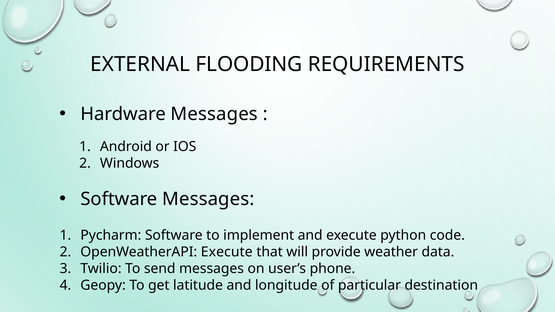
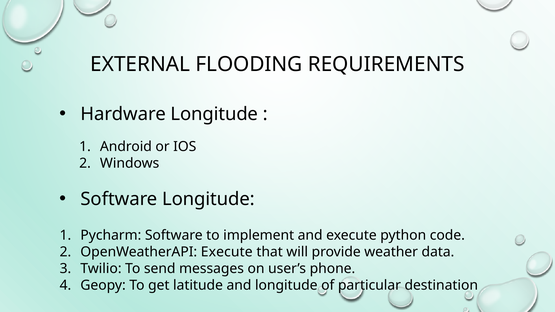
Hardware Messages: Messages -> Longitude
Software Messages: Messages -> Longitude
